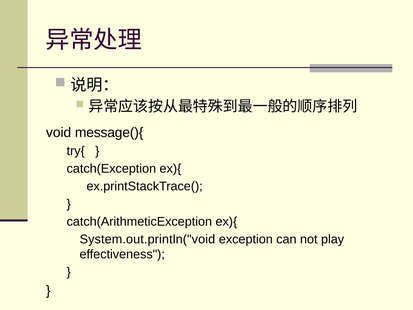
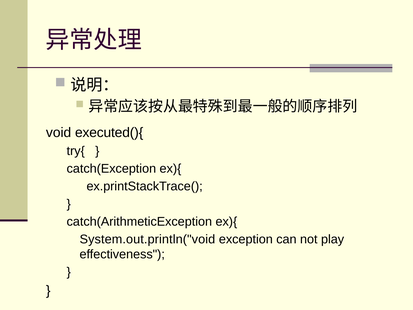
message(){: message(){ -> executed(){
